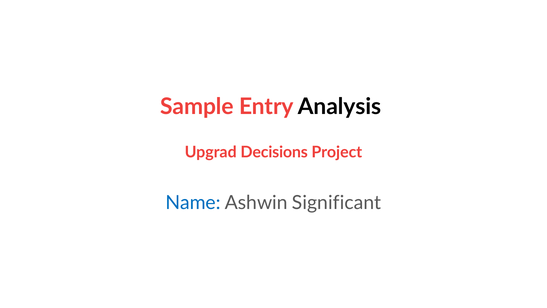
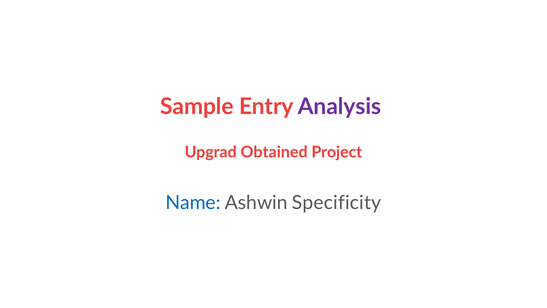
Analysis colour: black -> purple
Decisions: Decisions -> Obtained
Significant: Significant -> Specificity
